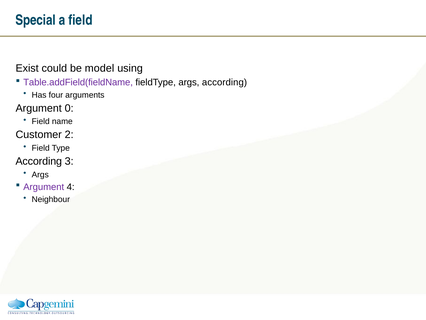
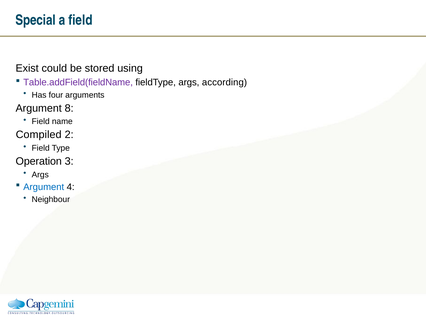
model: model -> stored
0: 0 -> 8
Customer: Customer -> Compiled
According at (39, 161): According -> Operation
Argument at (44, 187) colour: purple -> blue
